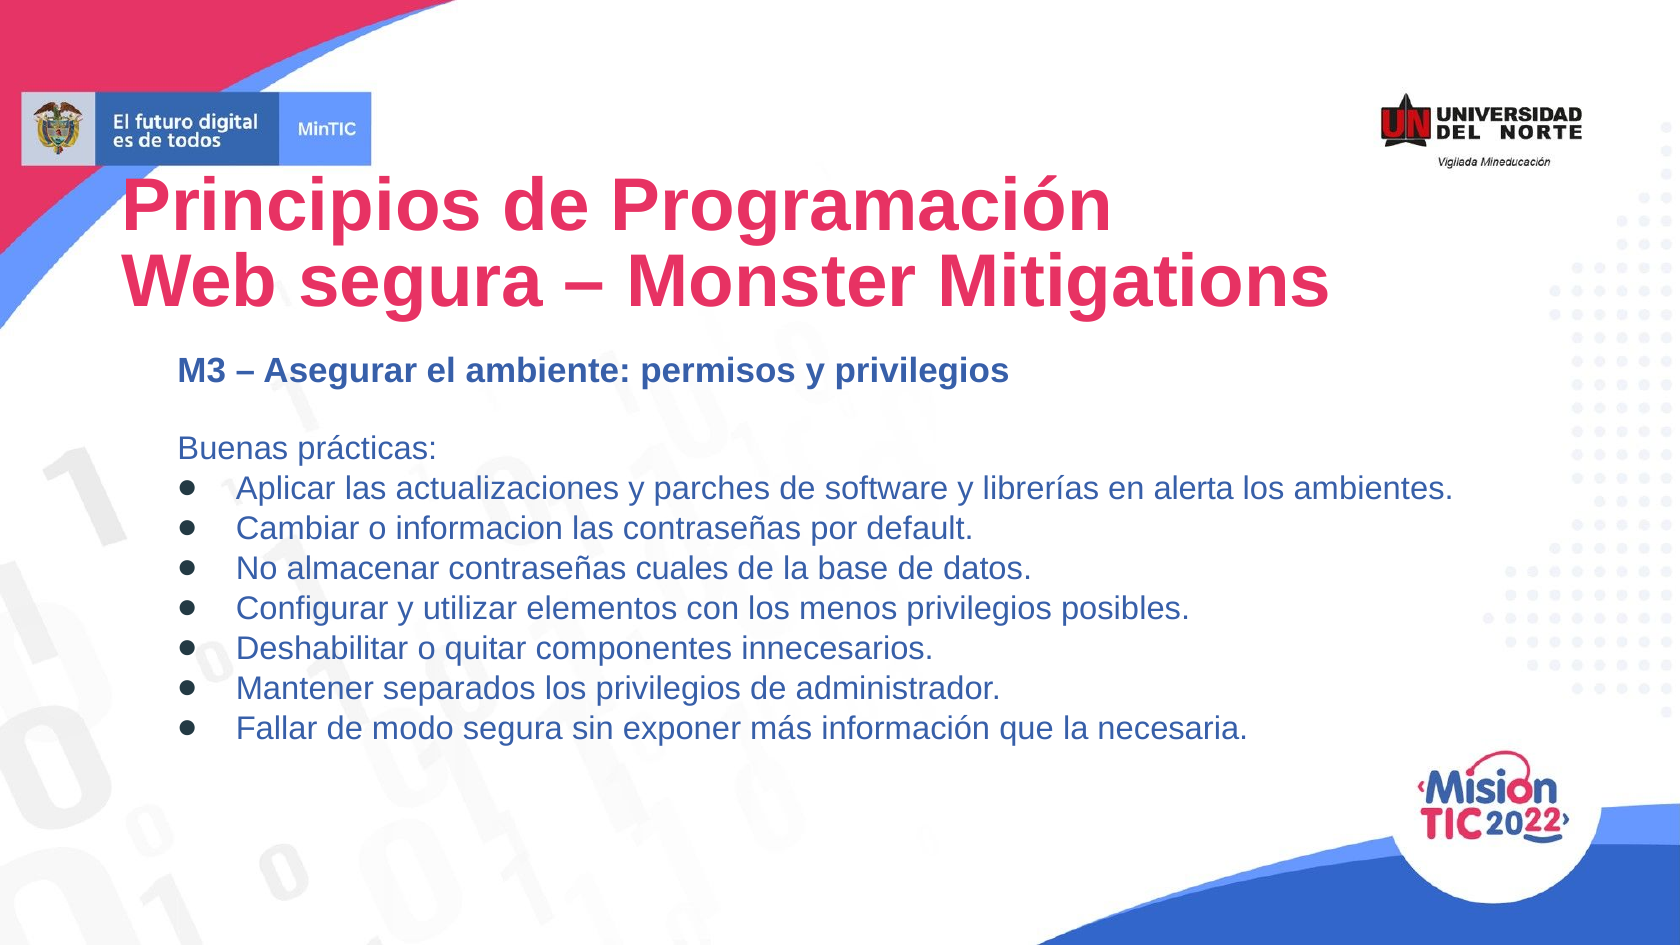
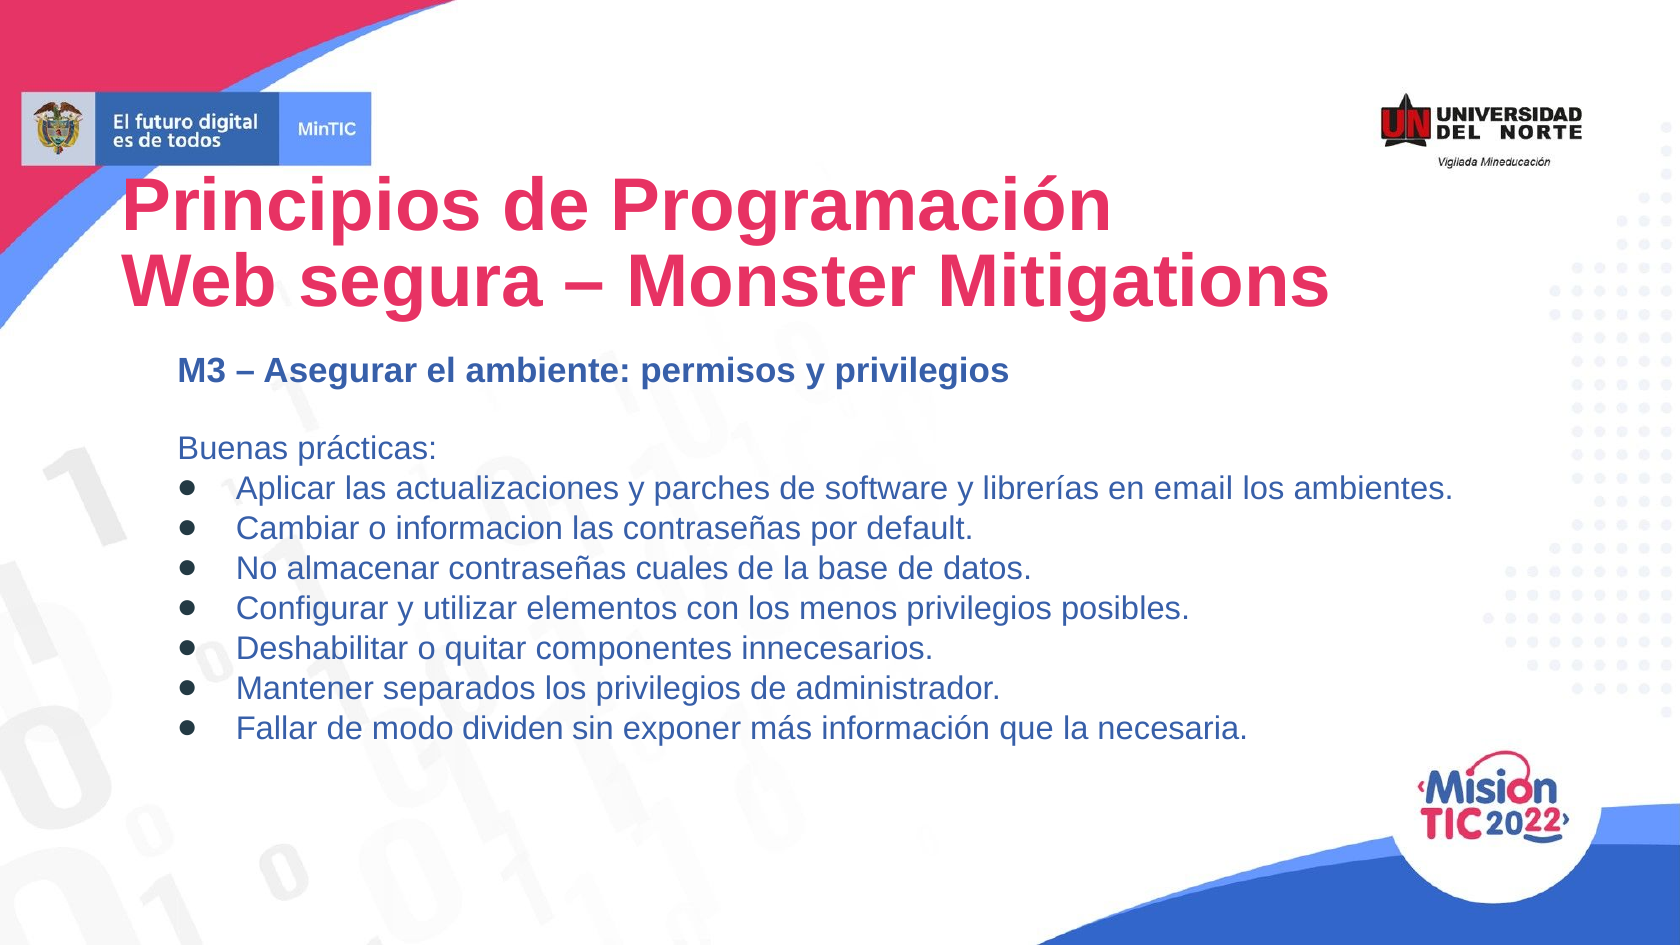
alerta: alerta -> email
modo segura: segura -> dividen
